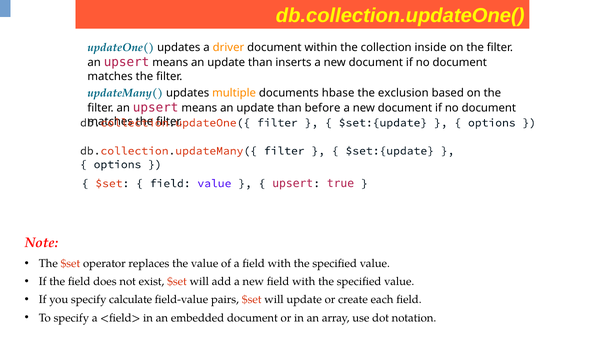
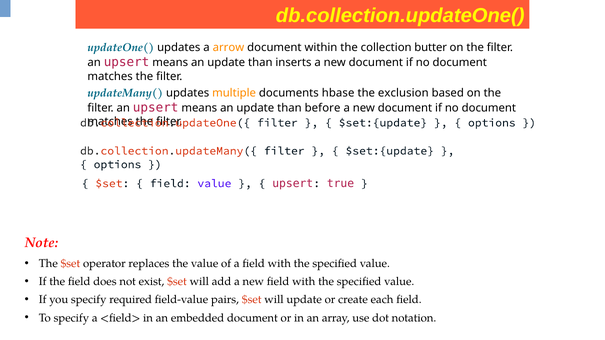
driver: driver -> arrow
inside: inside -> butter
calculate: calculate -> required
